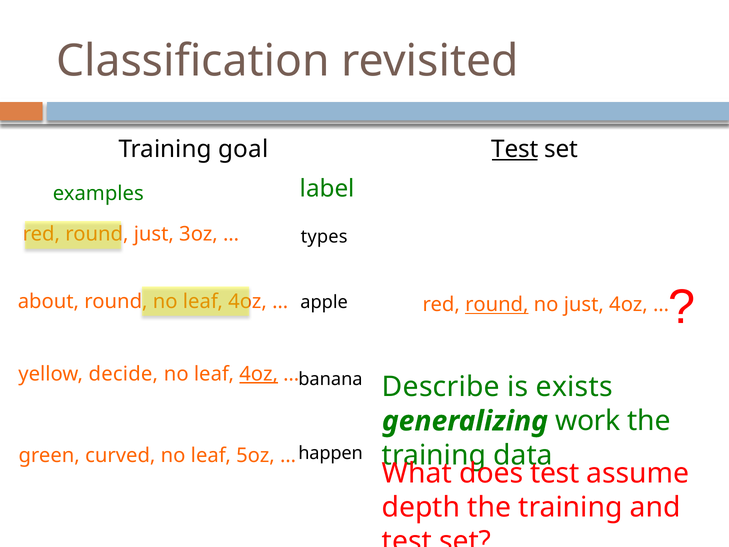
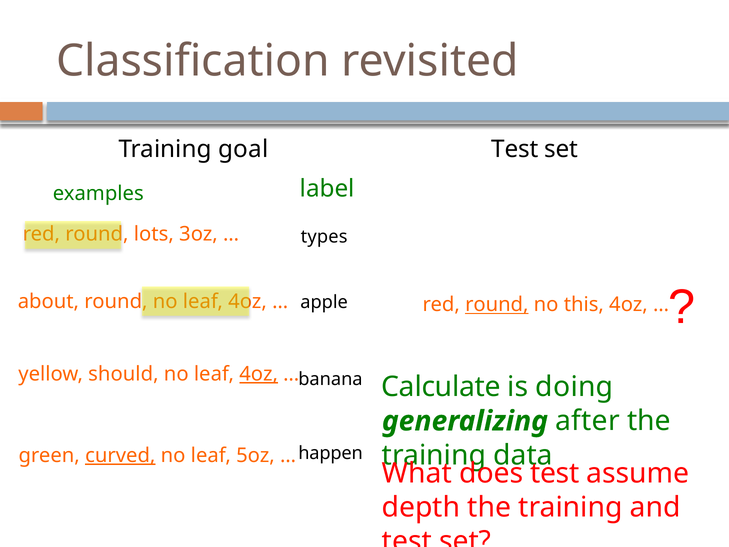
Test at (515, 149) underline: present -> none
just at (154, 234): just -> lots
no just: just -> this
decide: decide -> should
Describe: Describe -> Calculate
exists: exists -> doing
work: work -> after
curved underline: none -> present
